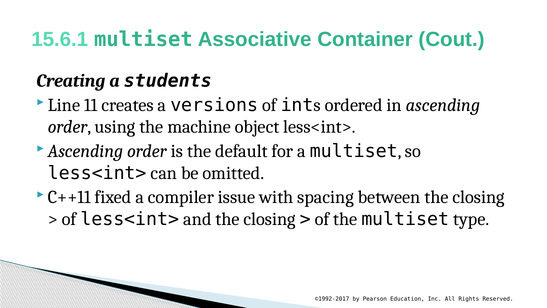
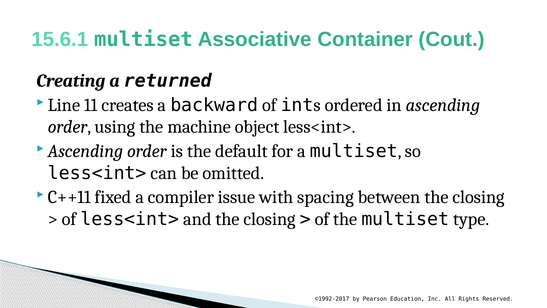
students: students -> returned
versions: versions -> backward
